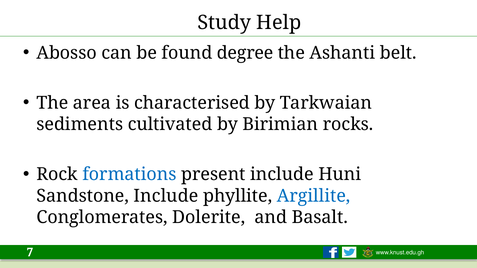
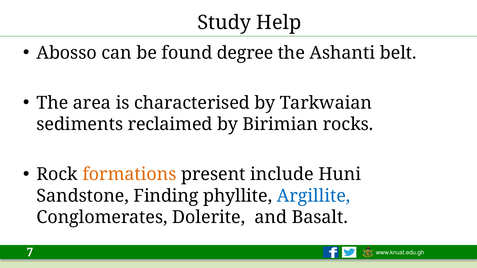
cultivated: cultivated -> reclaimed
formations colour: blue -> orange
Sandstone Include: Include -> Finding
